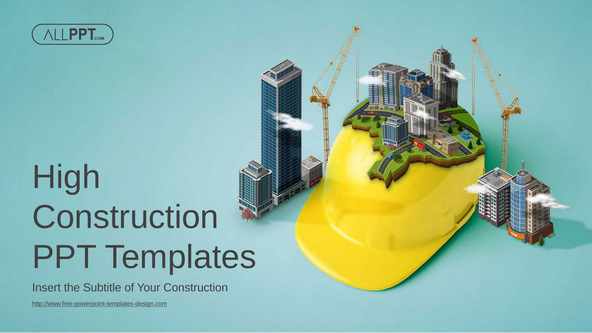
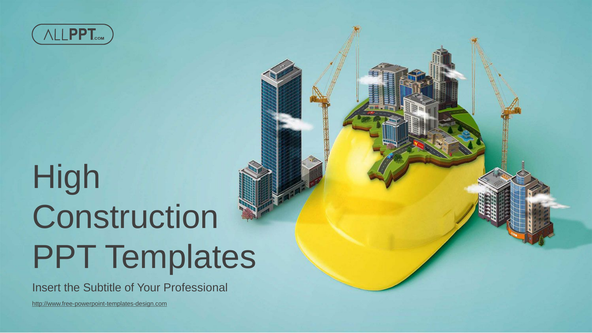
Your Construction: Construction -> Professional
